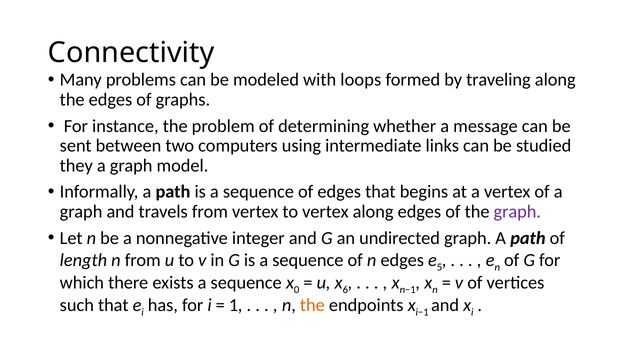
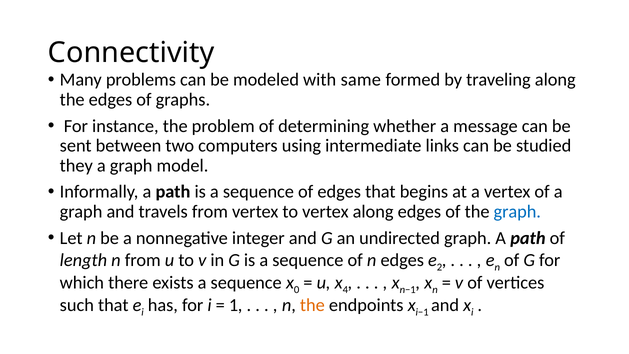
loops: loops -> same
graph at (517, 212) colour: purple -> blue
5: 5 -> 2
6: 6 -> 4
